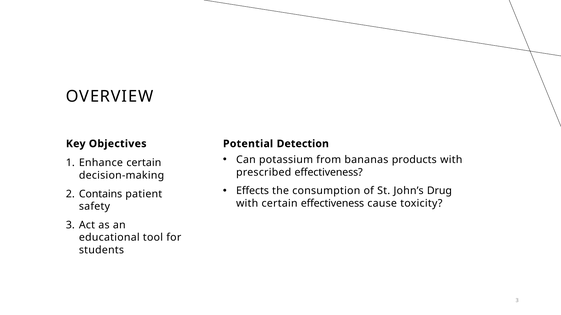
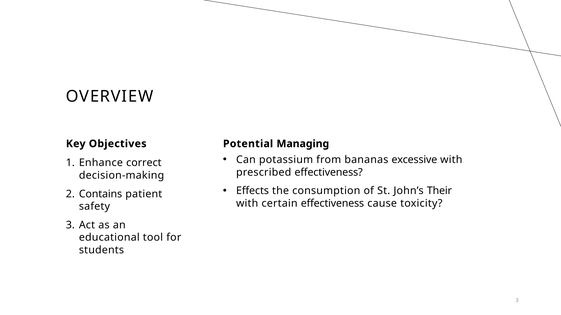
Detection: Detection -> Managing
products: products -> excessive
Enhance certain: certain -> correct
Drug: Drug -> Their
